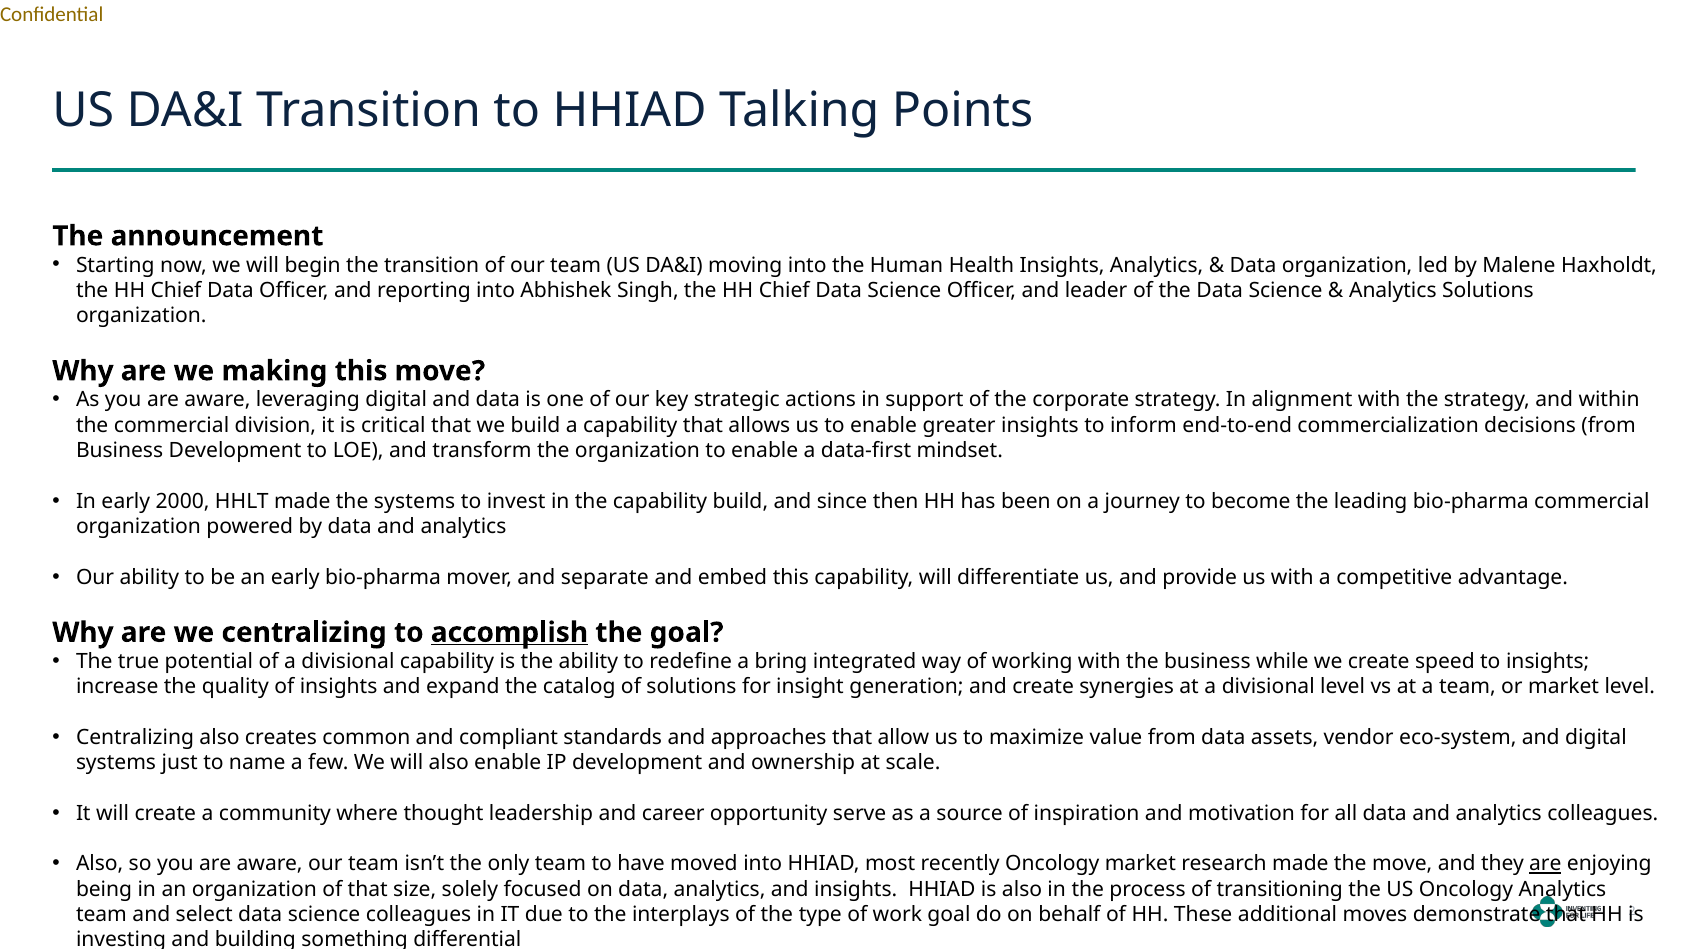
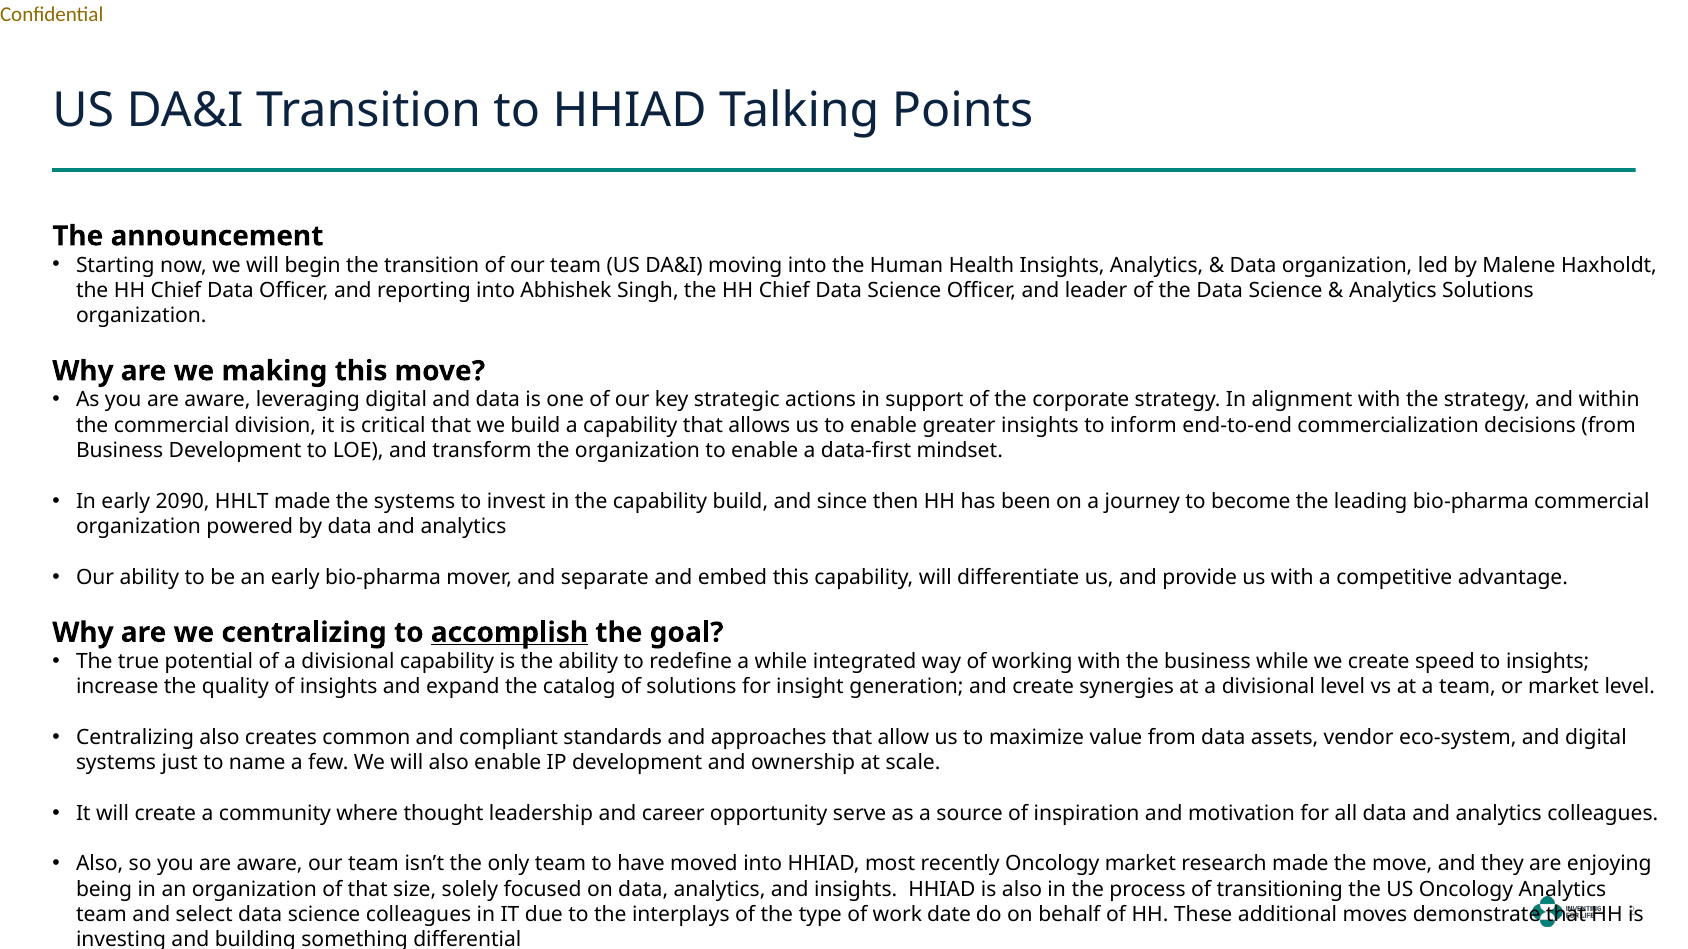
2000: 2000 -> 2090
a bring: bring -> while
are at (1545, 864) underline: present -> none
work goal: goal -> date
